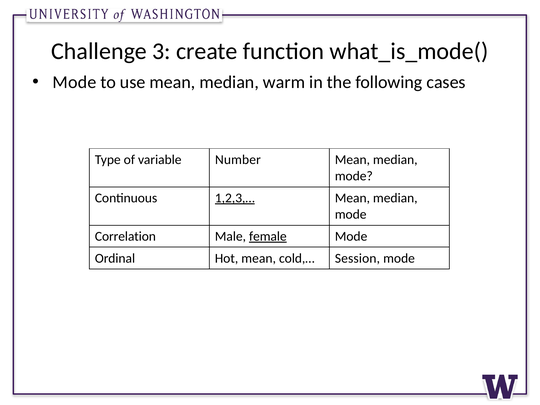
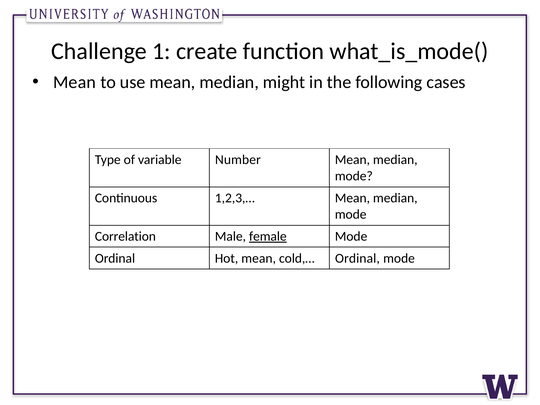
3: 3 -> 1
Mode at (75, 82): Mode -> Mean
warm: warm -> might
1,2,3,… underline: present -> none
cold,… Session: Session -> Ordinal
